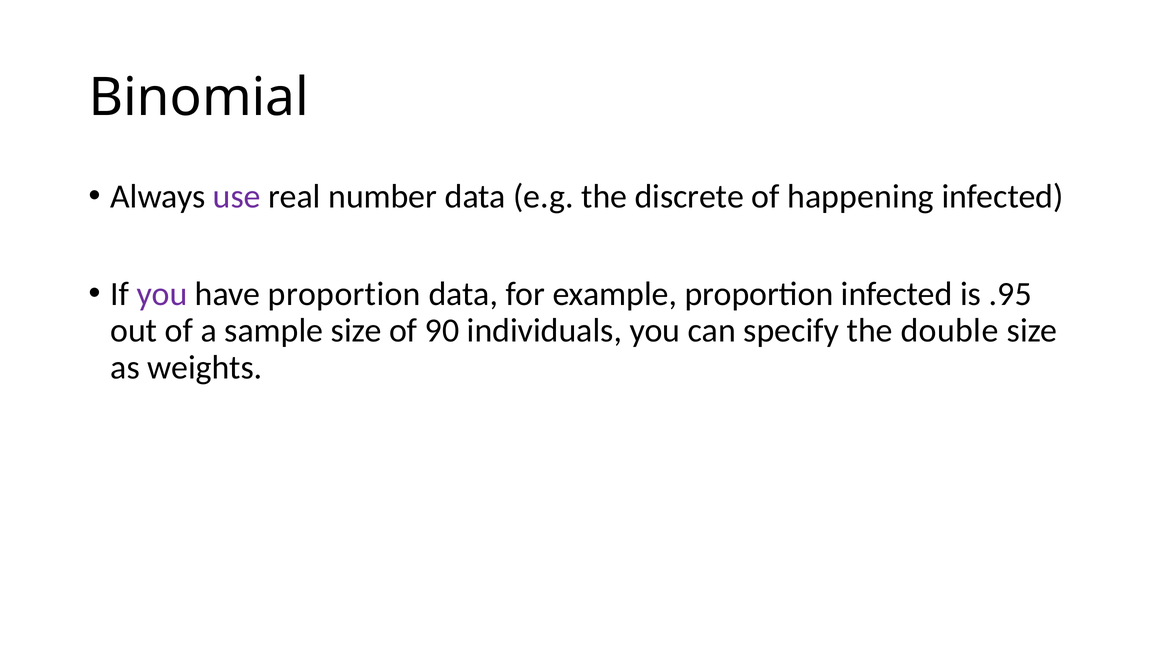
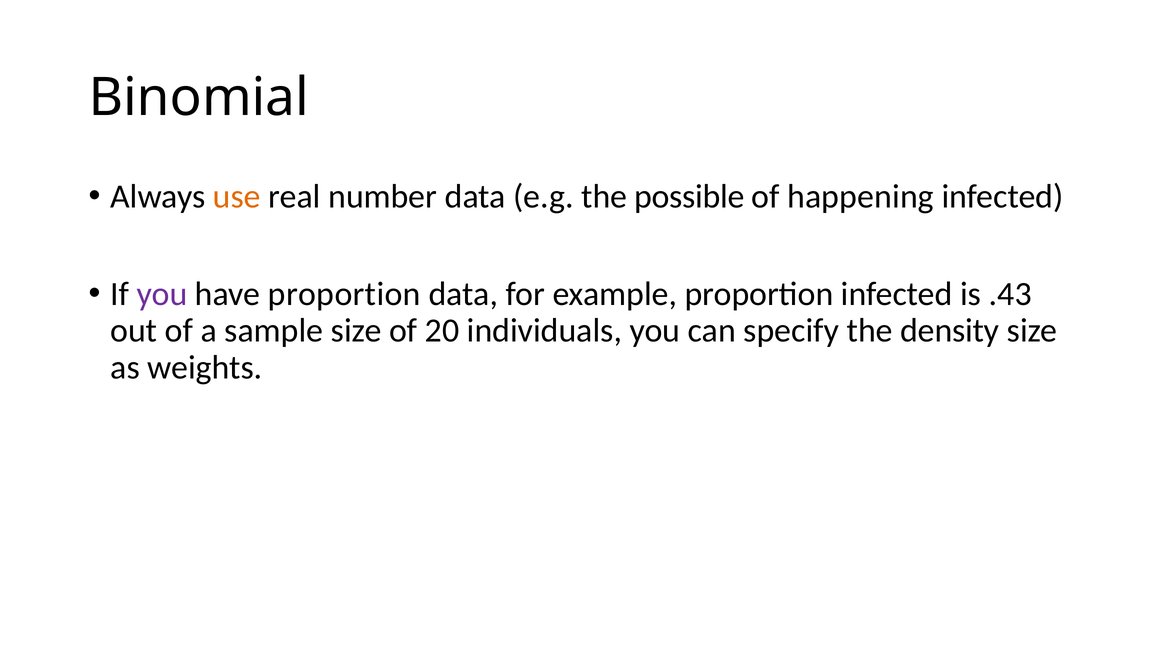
use colour: purple -> orange
discrete: discrete -> possible
.95: .95 -> .43
90: 90 -> 20
double: double -> density
